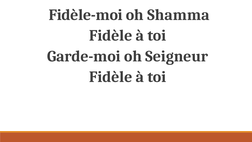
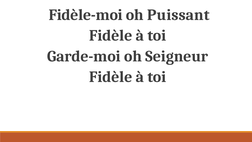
Shamma: Shamma -> Puissant
